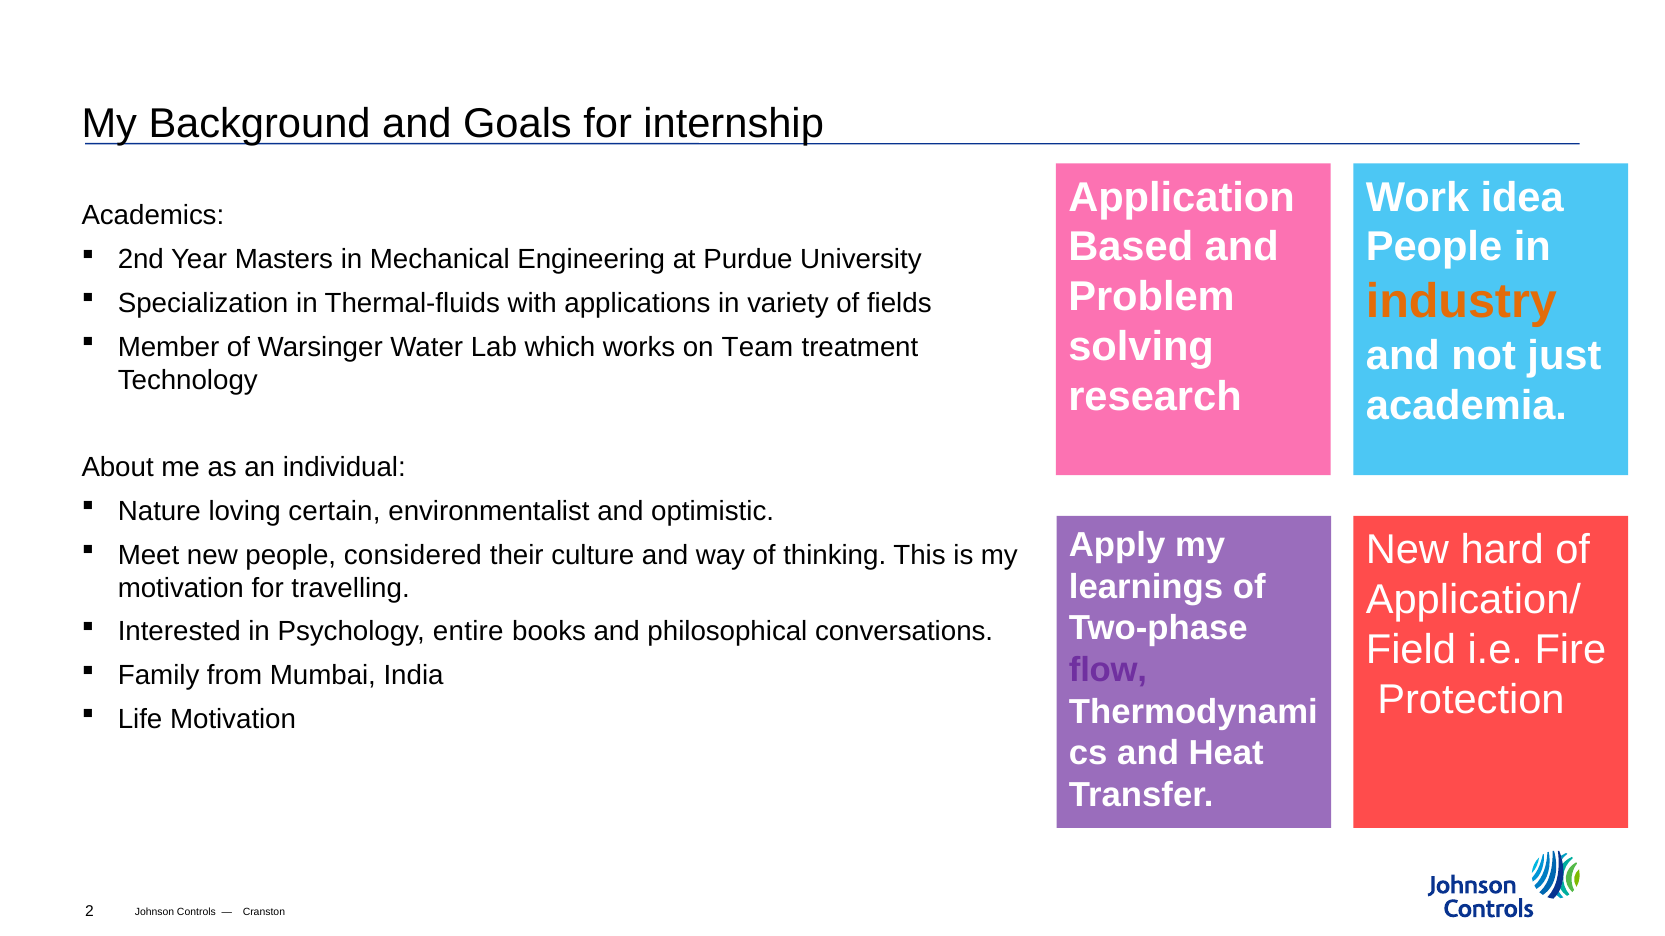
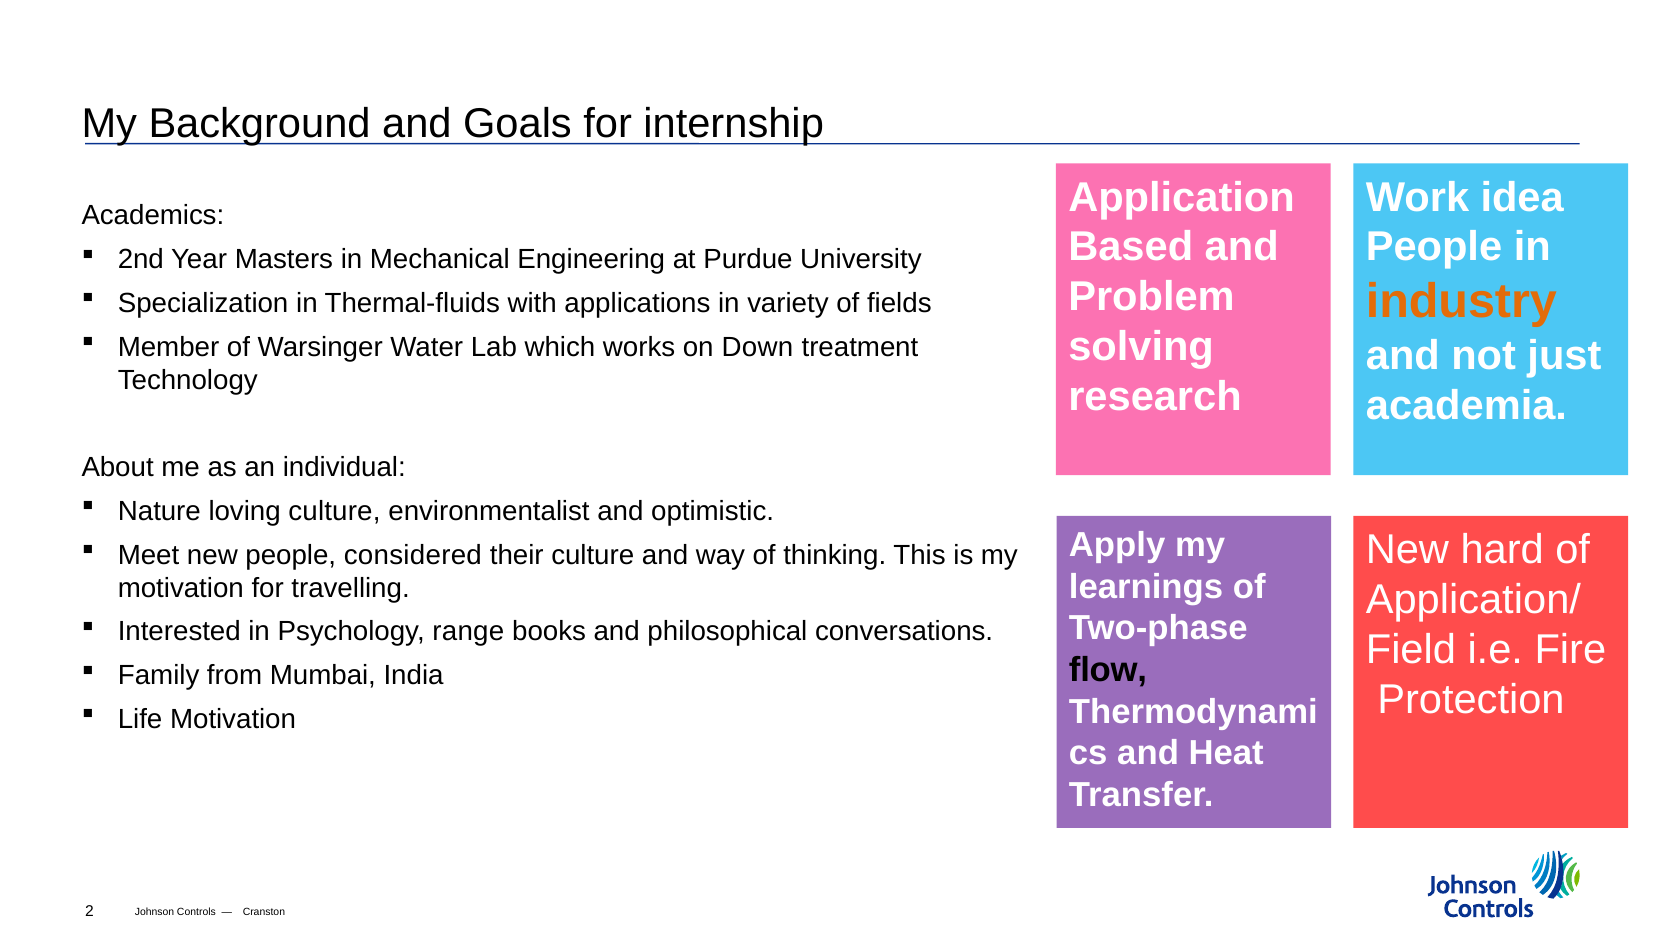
Team: Team -> Down
loving certain: certain -> culture
entire: entire -> range
flow colour: purple -> black
